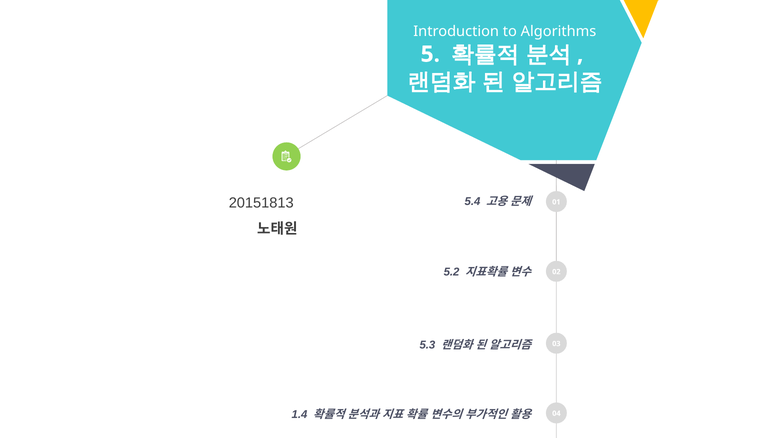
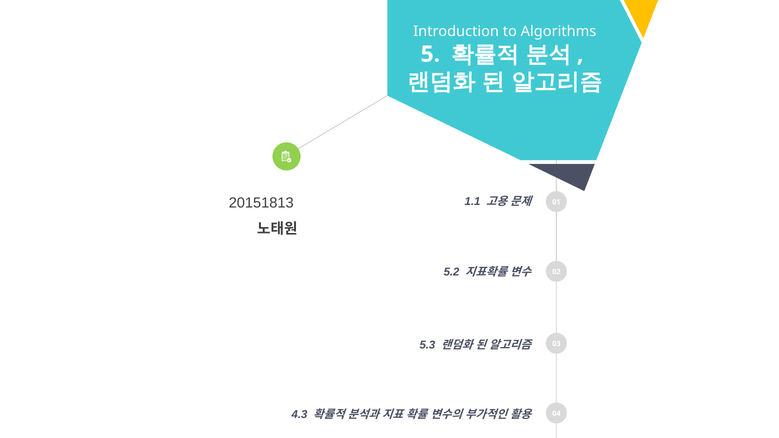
5.4: 5.4 -> 1.1
1.4: 1.4 -> 4.3
